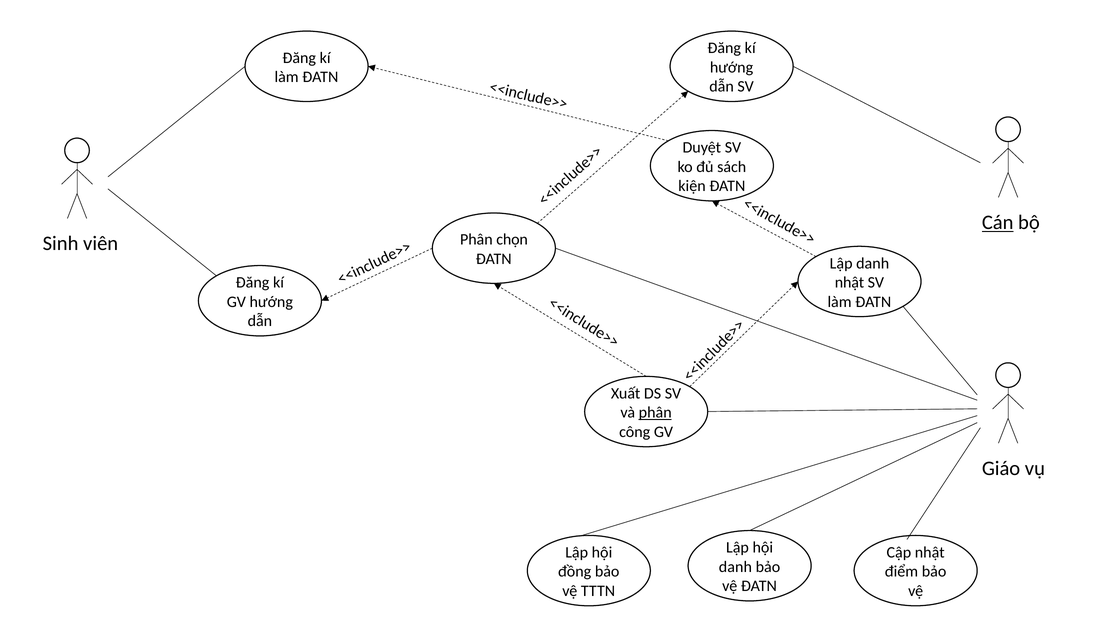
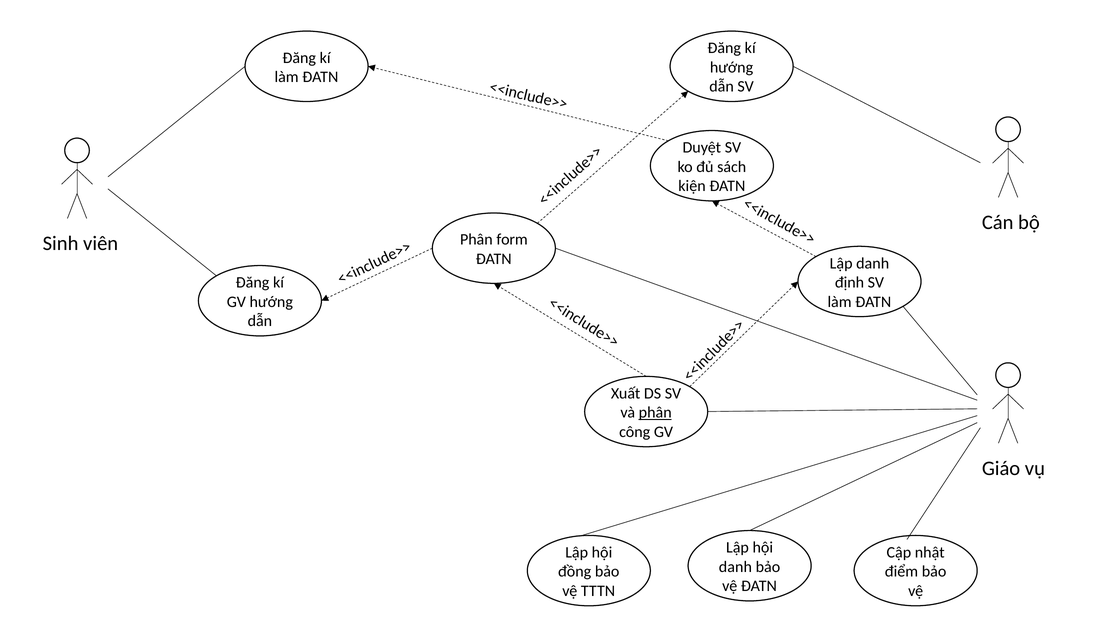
Cán underline: present -> none
chọn: chọn -> form
nhật at (850, 283): nhật -> định
